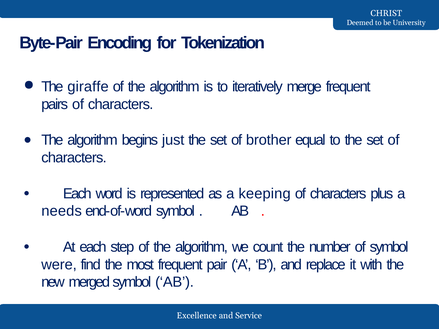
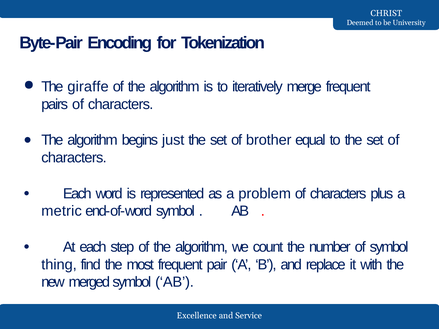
keeping: keeping -> problem
needs: needs -> metric
were: were -> thing
